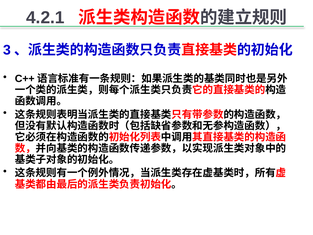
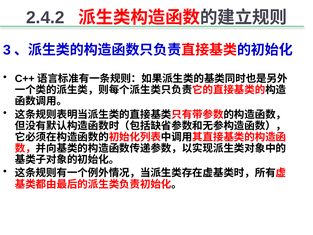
4.2.1: 4.2.1 -> 2.4.2
